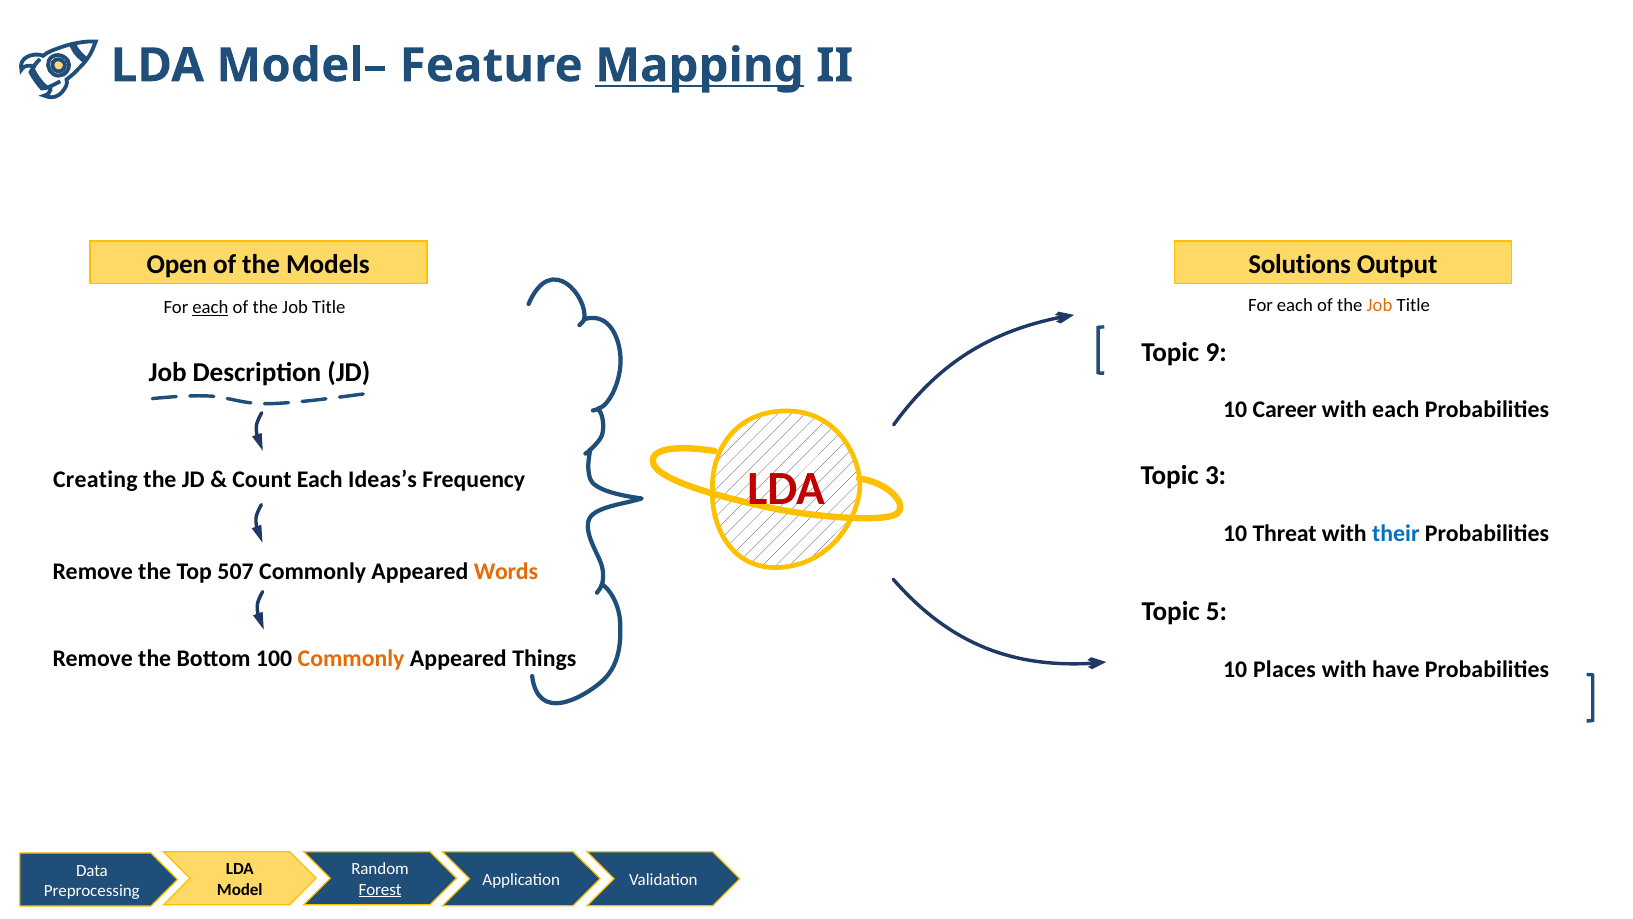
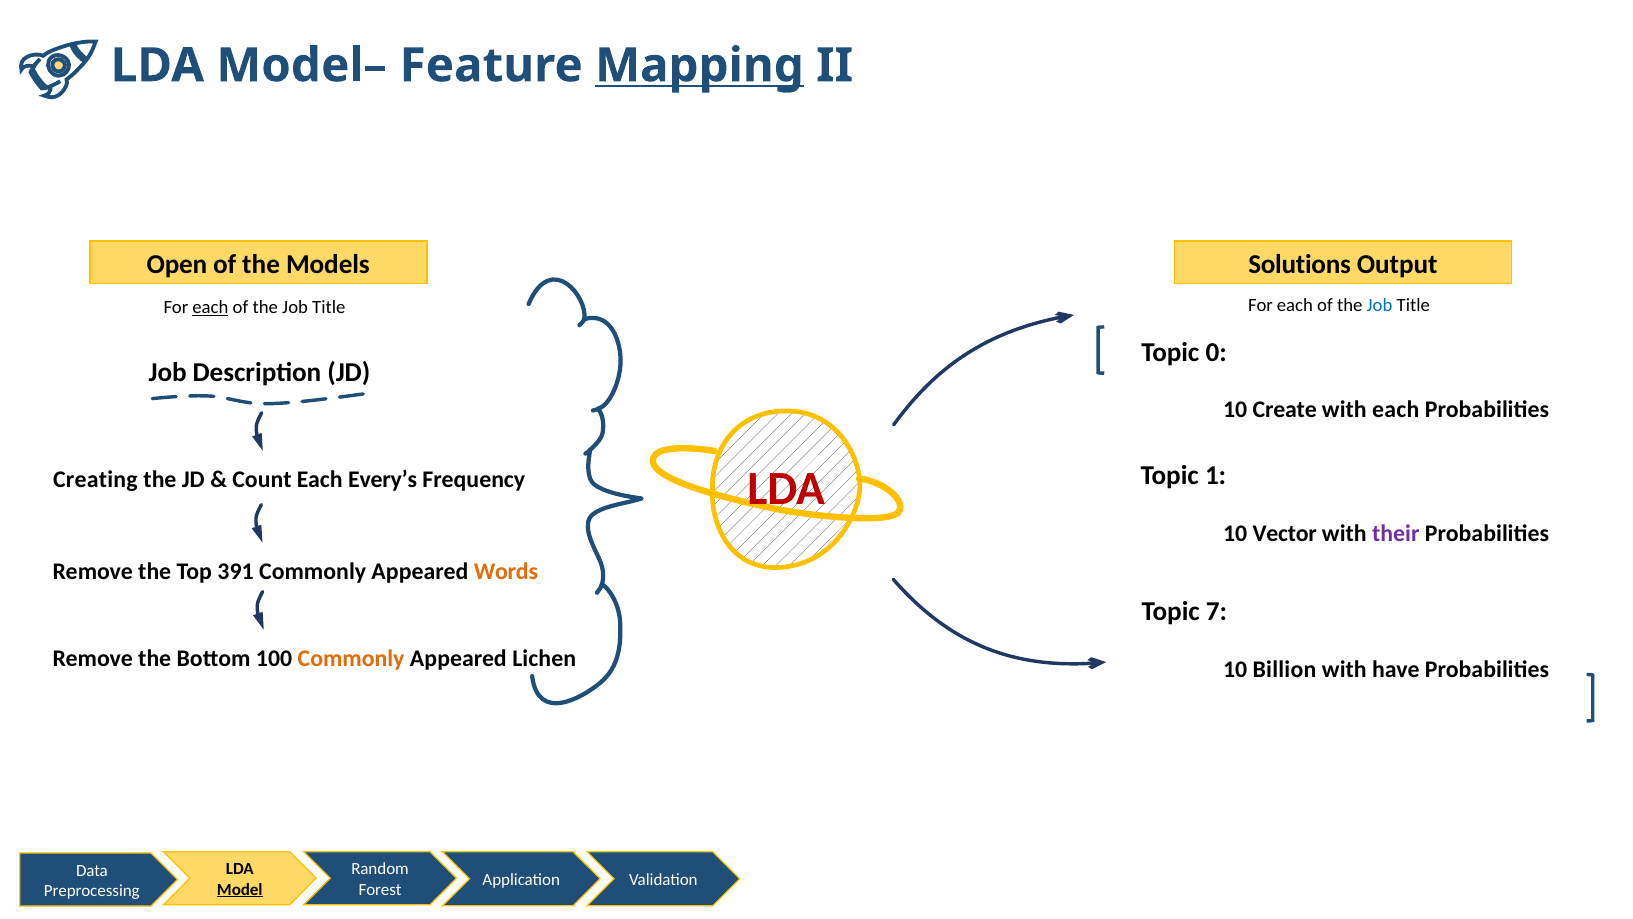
Job at (1380, 305) colour: orange -> blue
9: 9 -> 0
Career: Career -> Create
3: 3 -> 1
Ideas’s: Ideas’s -> Every’s
Threat: Threat -> Vector
their colour: blue -> purple
507: 507 -> 391
5: 5 -> 7
Things: Things -> Lichen
Places: Places -> Billion
Model underline: none -> present
Forest underline: present -> none
